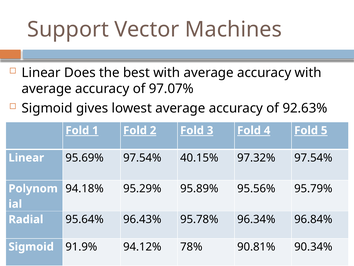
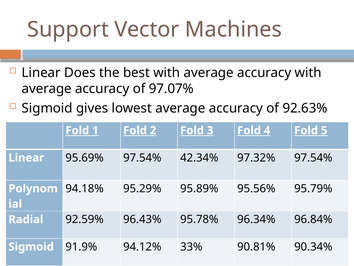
40.15%: 40.15% -> 42.34%
95.64%: 95.64% -> 92.59%
78%: 78% -> 33%
